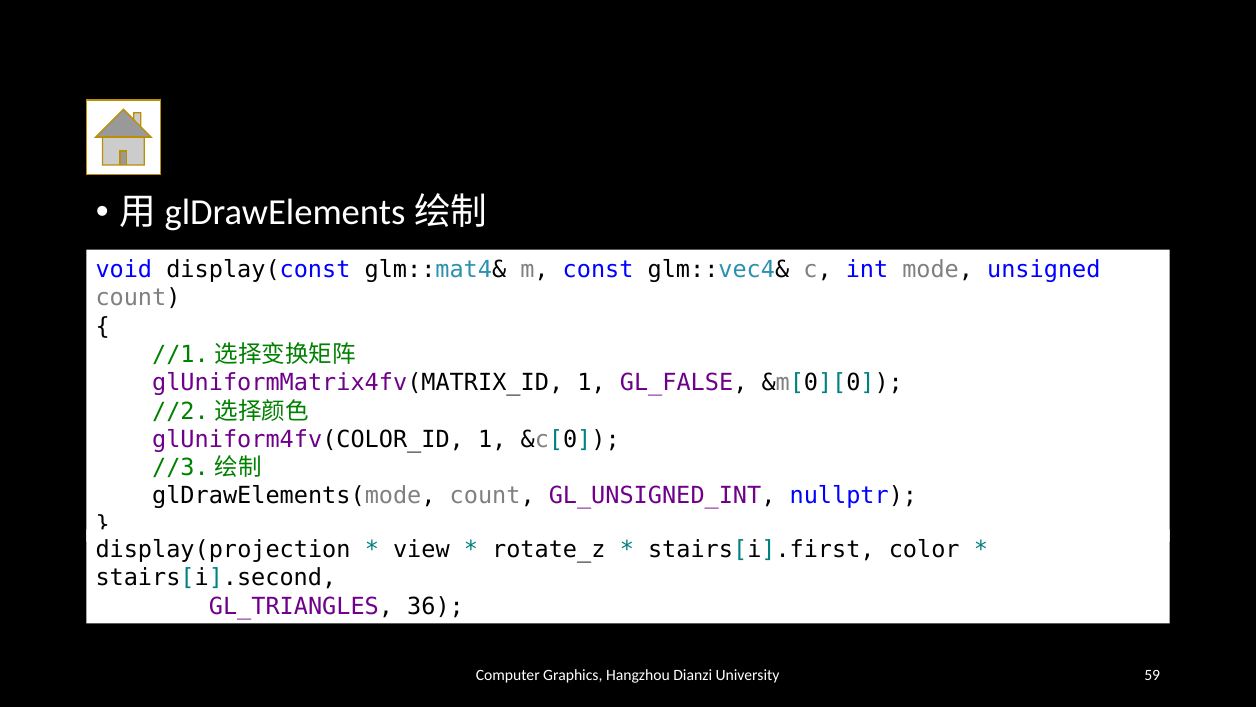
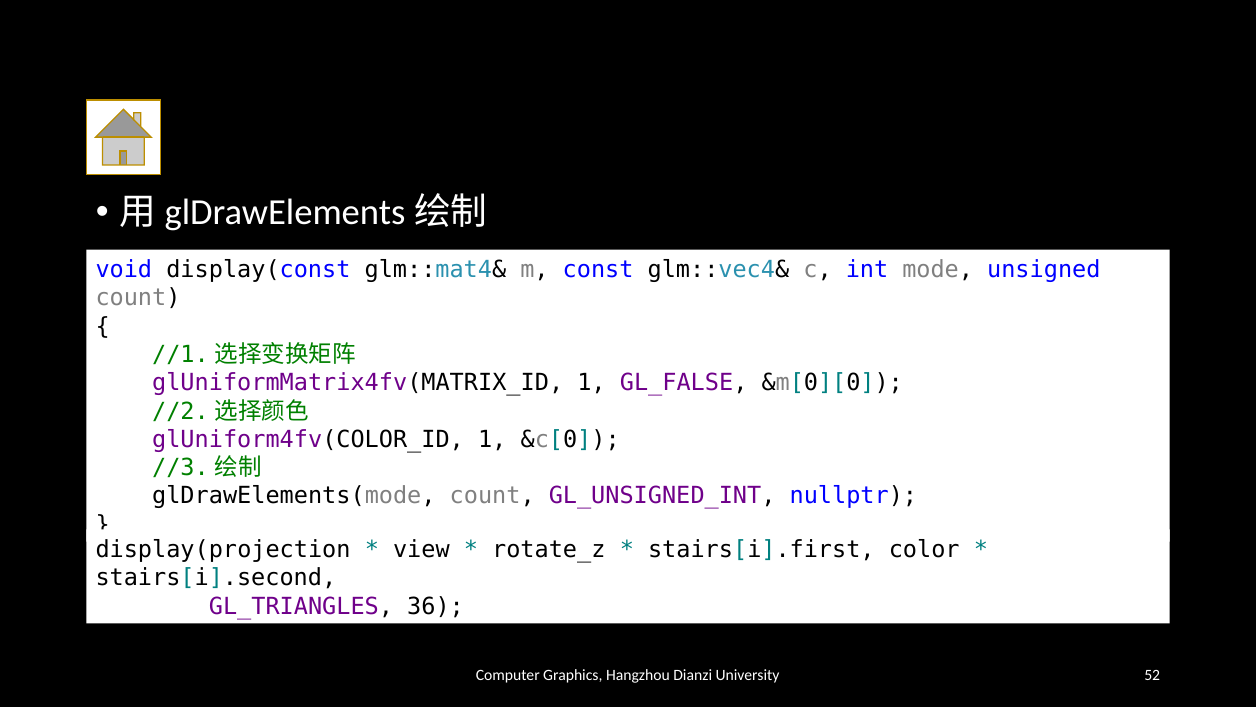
59: 59 -> 52
